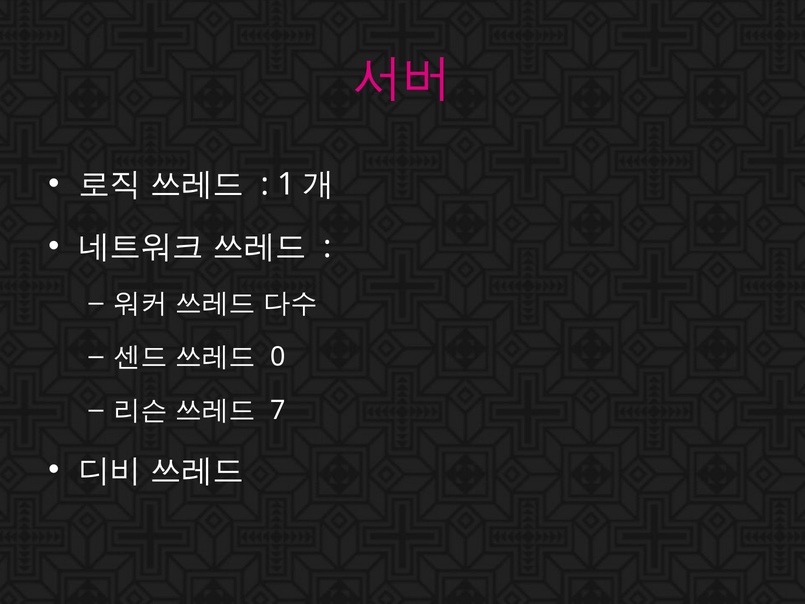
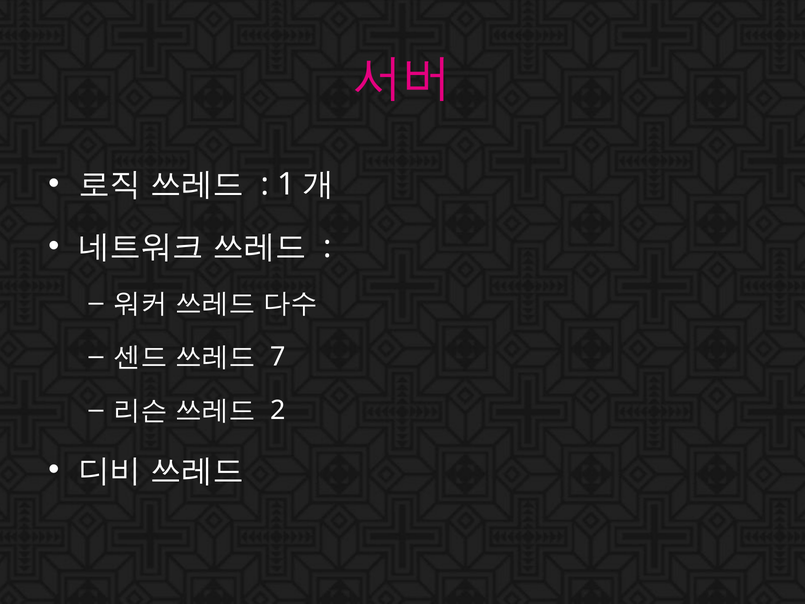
0: 0 -> 7
7: 7 -> 2
